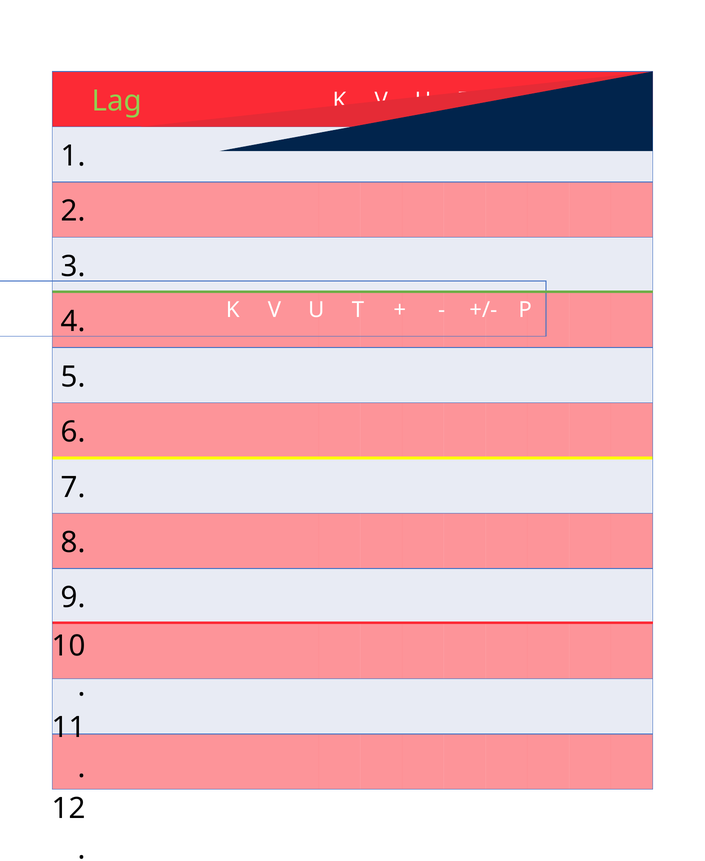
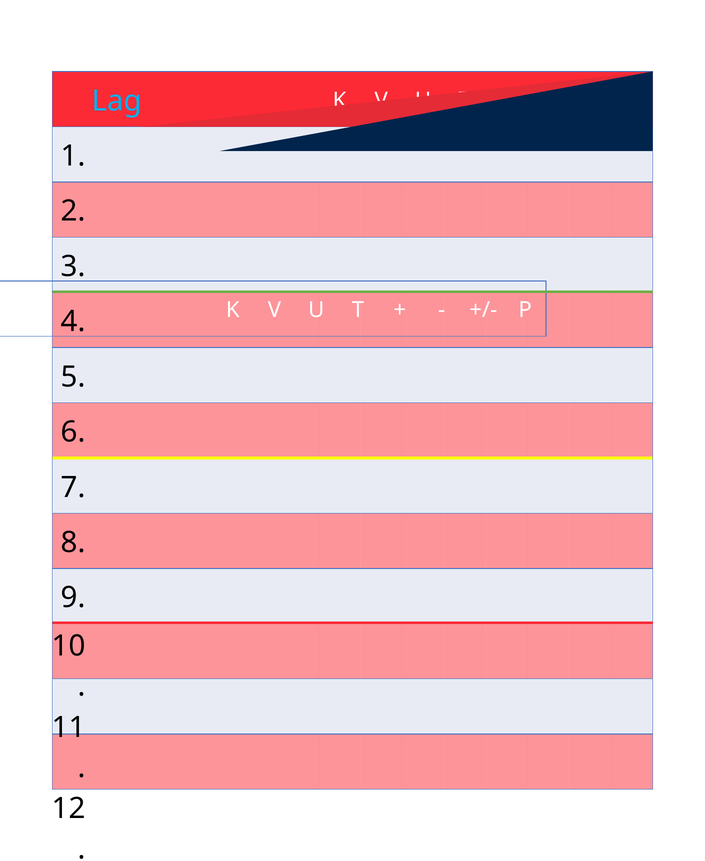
Lag at (117, 101) colour: light green -> light blue
